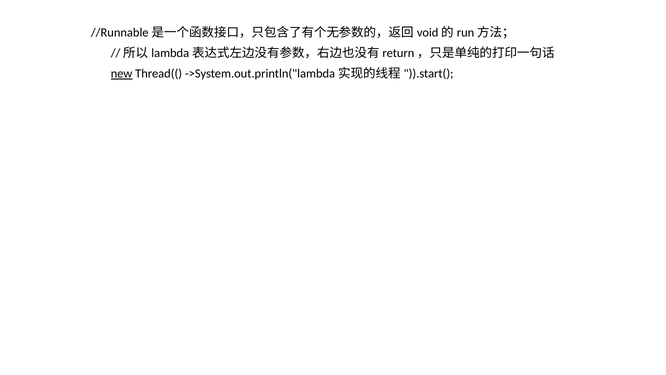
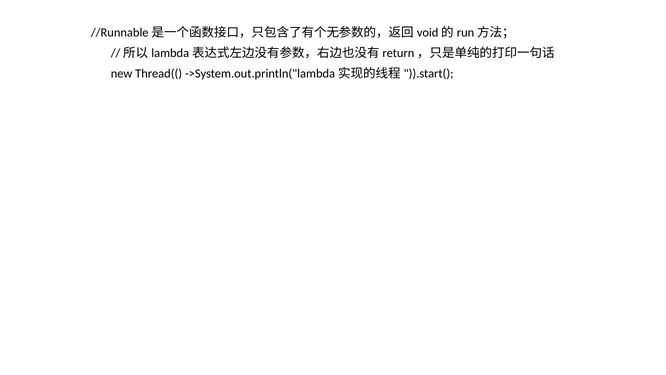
new underline: present -> none
